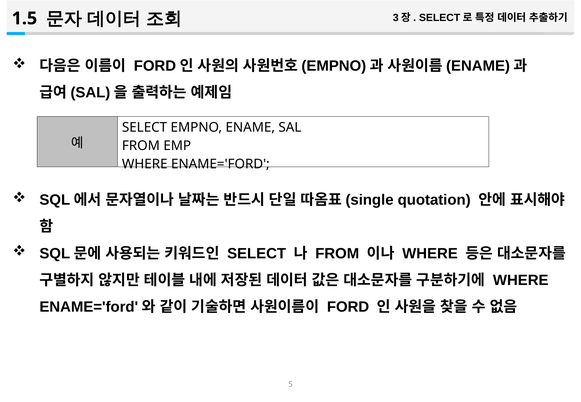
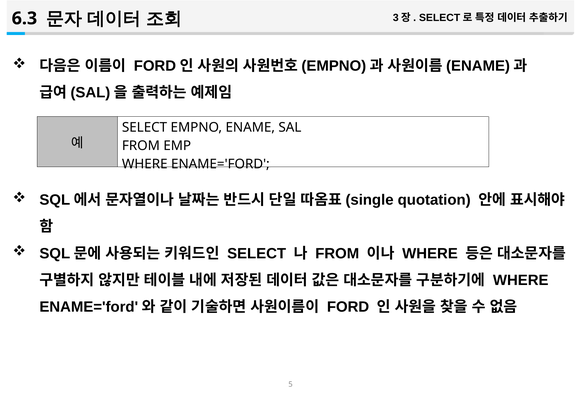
1.5: 1.5 -> 6.3
